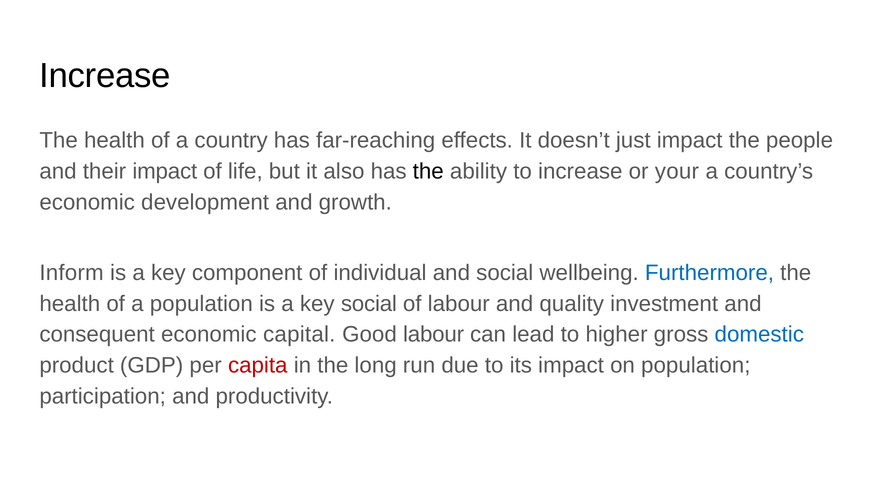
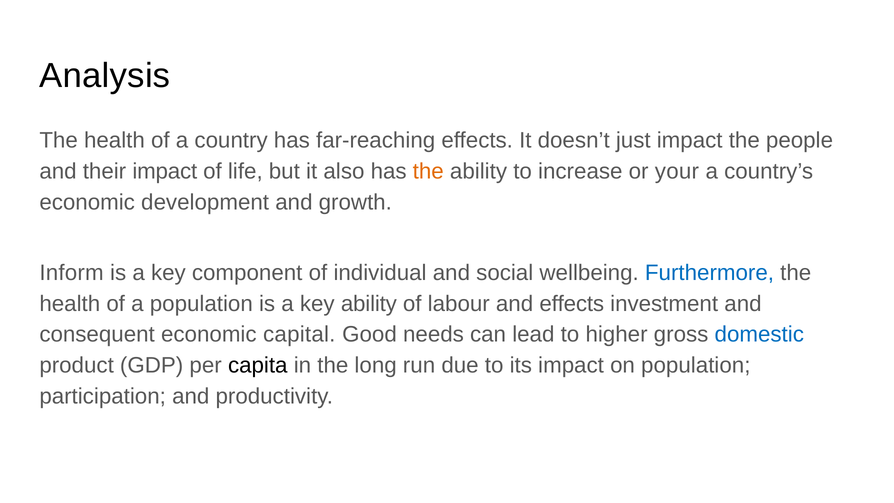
Increase at (105, 76): Increase -> Analysis
the at (428, 171) colour: black -> orange
key social: social -> ability
and quality: quality -> effects
Good labour: labour -> needs
capita colour: red -> black
